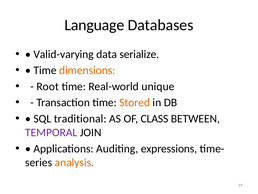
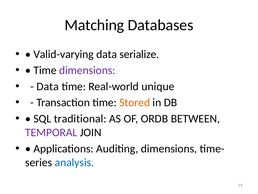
Language: Language -> Matching
dimensions at (87, 70) colour: orange -> purple
Root at (48, 86): Root -> Data
CLASS: CLASS -> ORDB
Auditing expressions: expressions -> dimensions
analysis colour: orange -> blue
